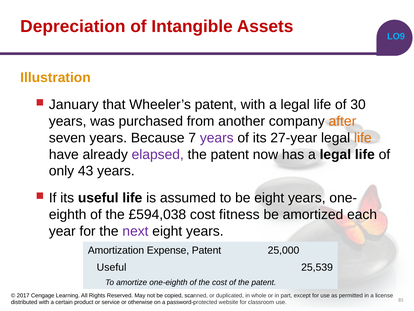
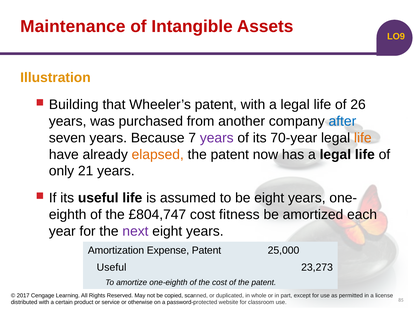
Depreciation: Depreciation -> Maintenance
LO9 colour: light blue -> yellow
January: January -> Building
30: 30 -> 26
after colour: orange -> blue
27-year: 27-year -> 70-year
elapsed colour: purple -> orange
43: 43 -> 21
£594,038: £594,038 -> £804,747
25,539: 25,539 -> 23,273
